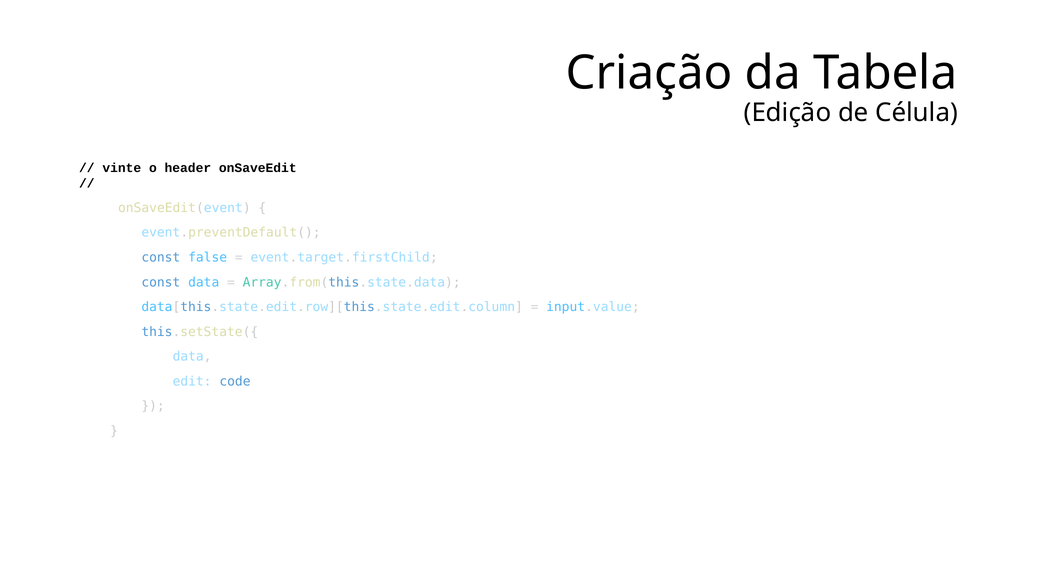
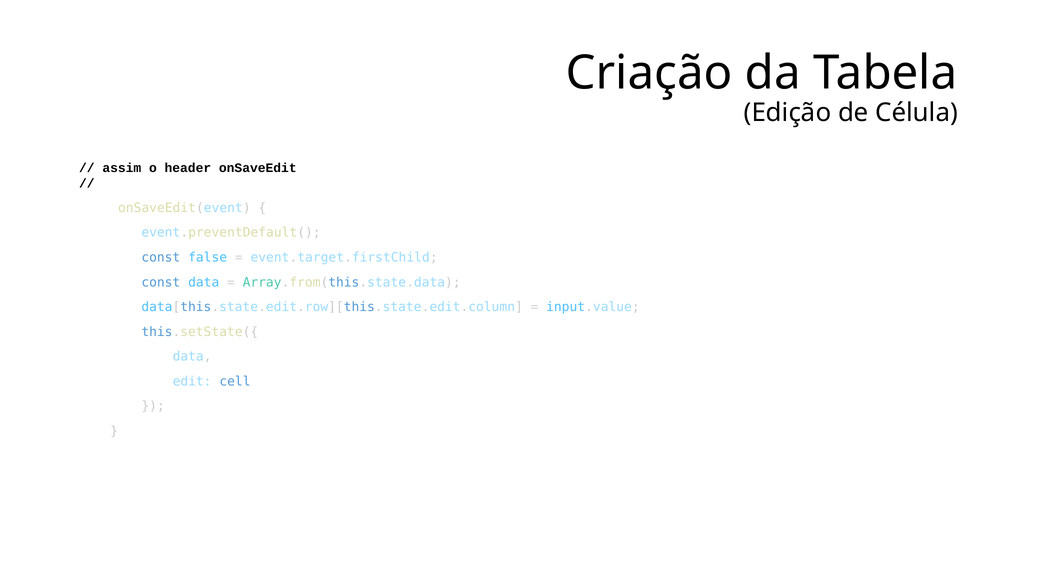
vinte: vinte -> assim
code: code -> cell
